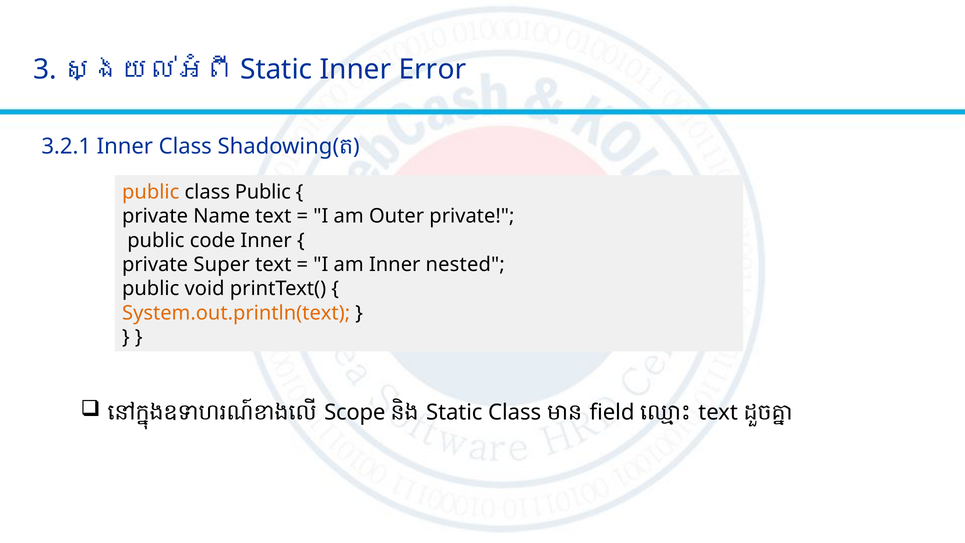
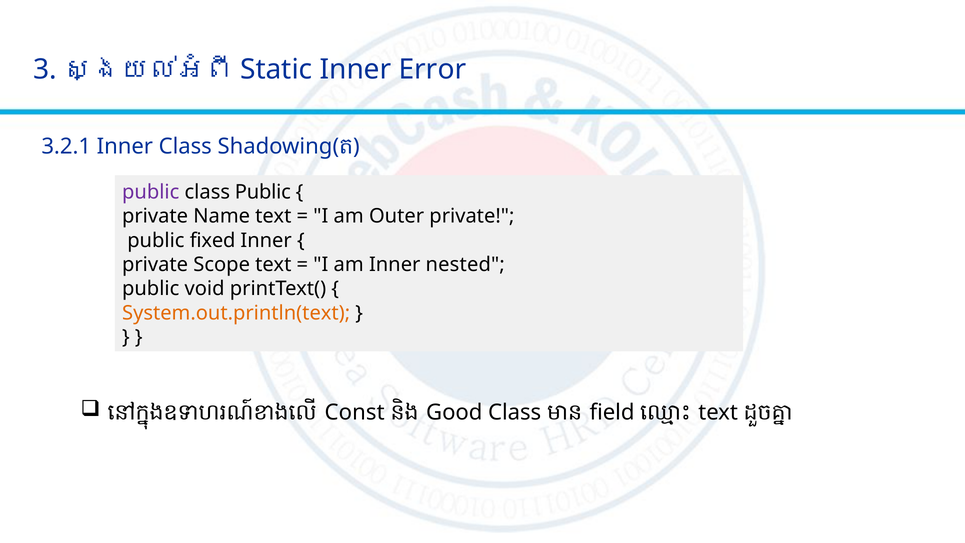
public at (151, 192) colour: orange -> purple
code: code -> fixed
Super: Super -> Scope
Scope: Scope -> Const
Static at (454, 412): Static -> Good
